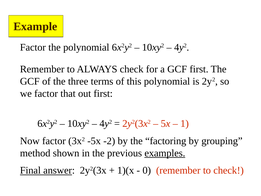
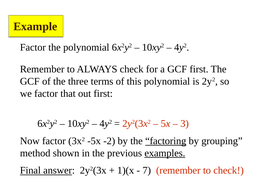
1: 1 -> 3
factoring underline: none -> present
0: 0 -> 7
